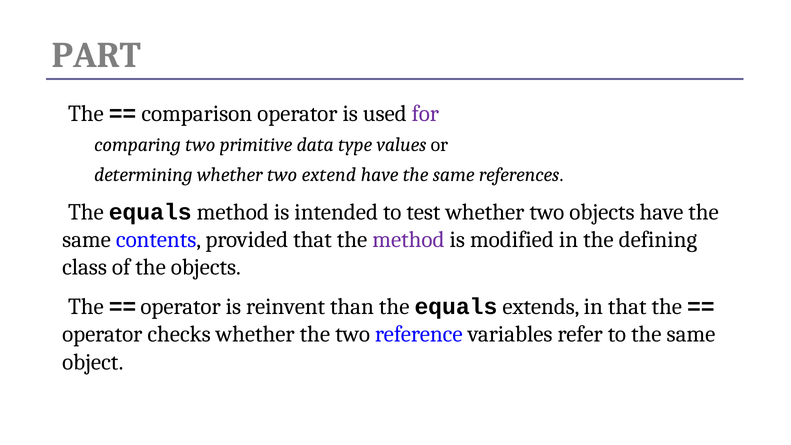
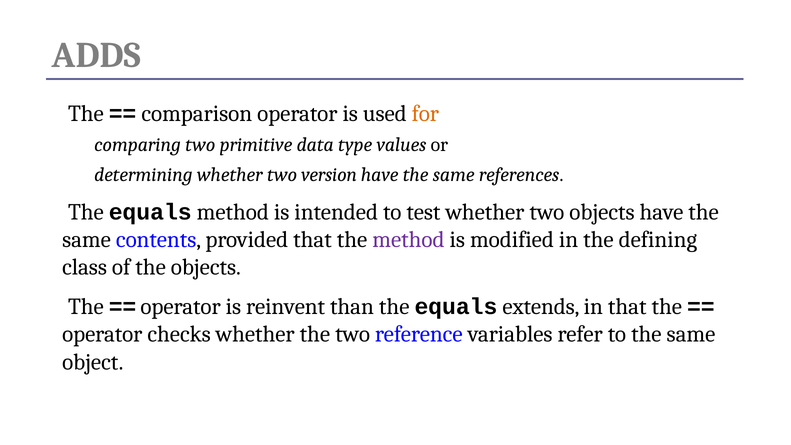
PART: PART -> ADDS
for colour: purple -> orange
extend: extend -> version
